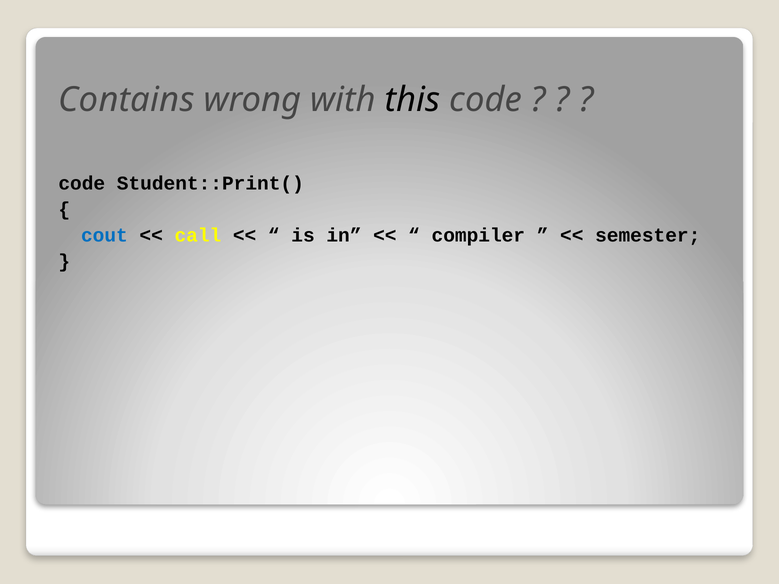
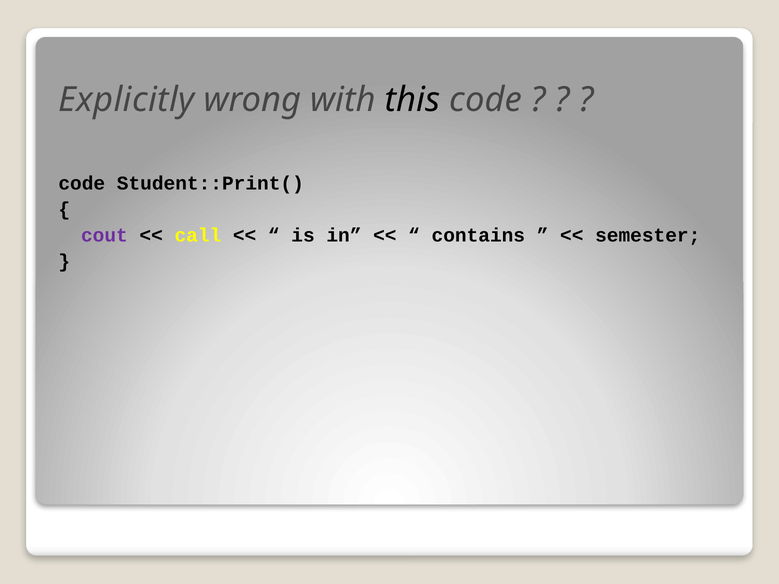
Contains: Contains -> Explicitly
cout colour: blue -> purple
compiler: compiler -> contains
